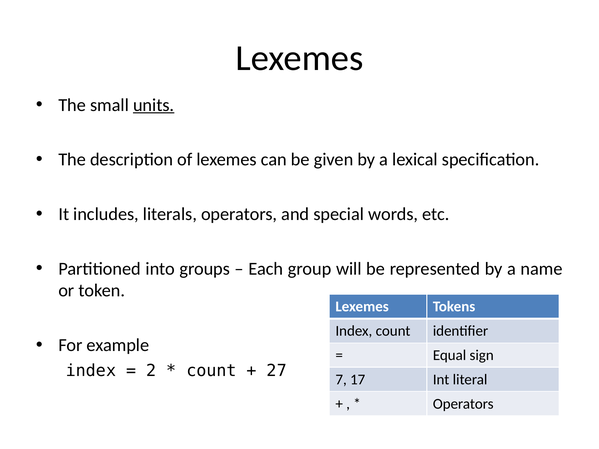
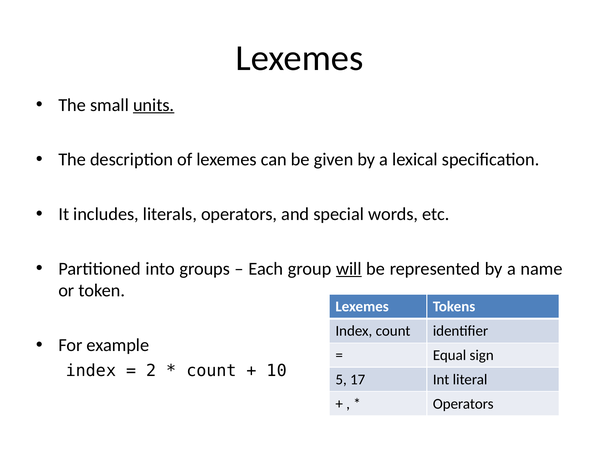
will underline: none -> present
27: 27 -> 10
7: 7 -> 5
